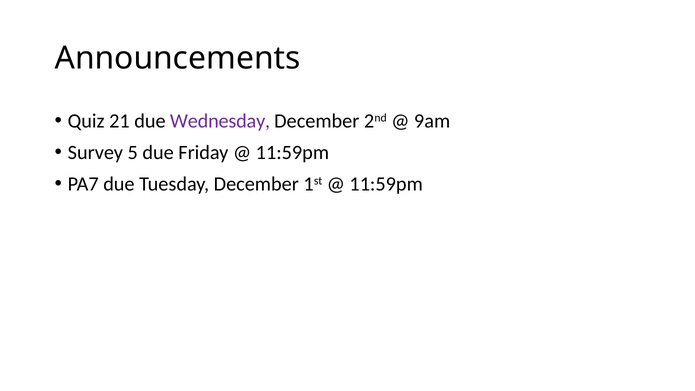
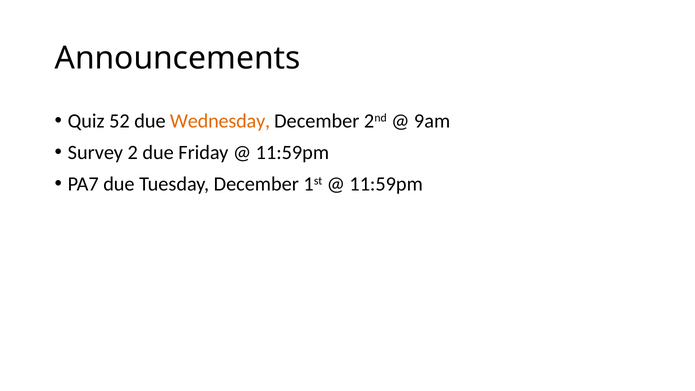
21: 21 -> 52
Wednesday colour: purple -> orange
5: 5 -> 2
